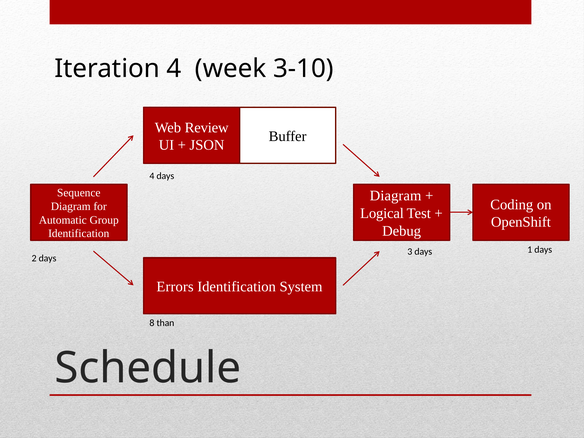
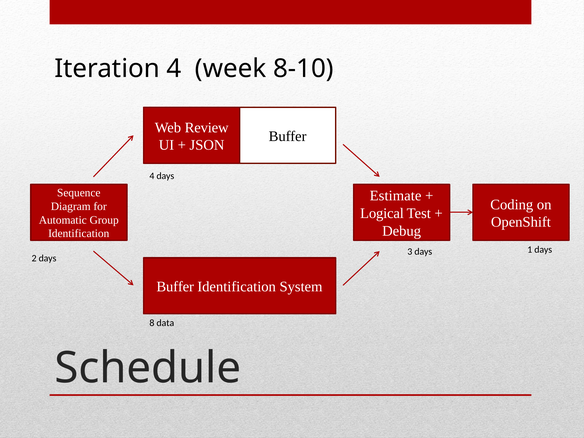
3-10: 3-10 -> 8-10
Diagram at (396, 196): Diagram -> Estimate
Errors at (175, 287): Errors -> Buffer
than: than -> data
